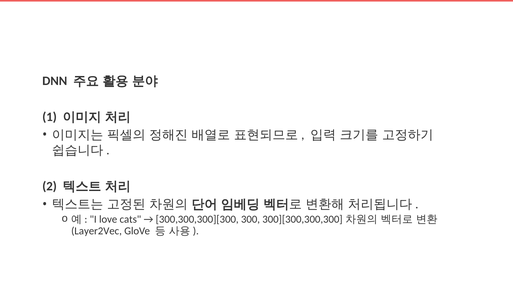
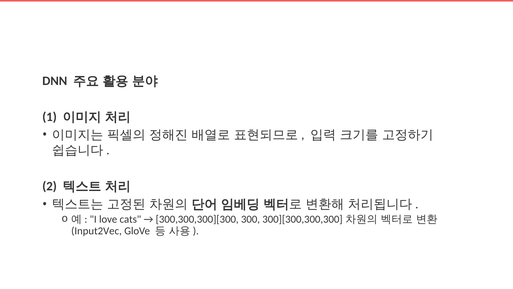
Layer2Vec: Layer2Vec -> Input2Vec
